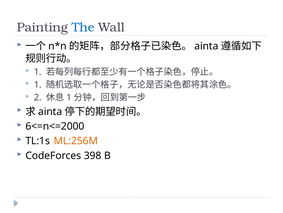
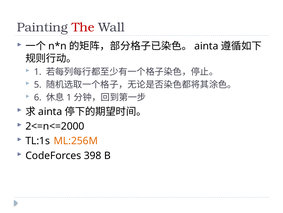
The colour: blue -> red
1 at (38, 84): 1 -> 5
2: 2 -> 6
6<=n<=2000: 6<=n<=2000 -> 2<=n<=2000
